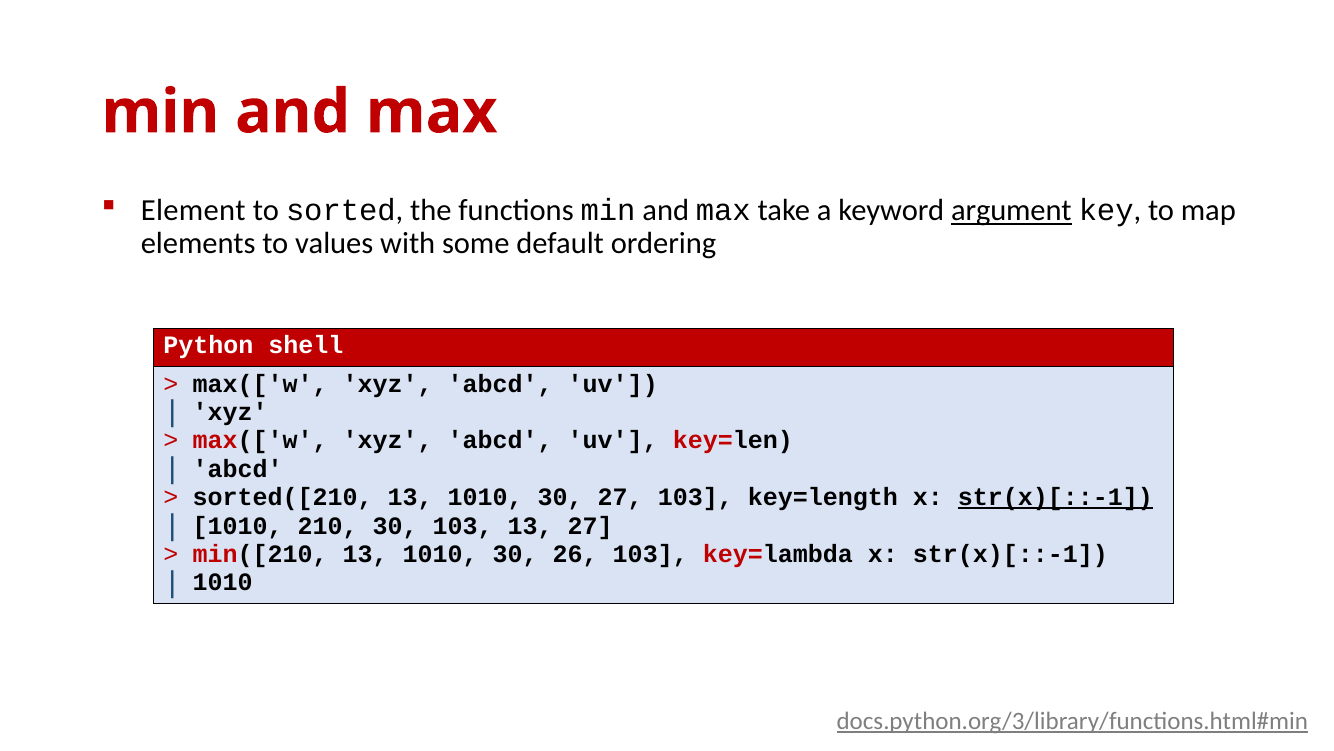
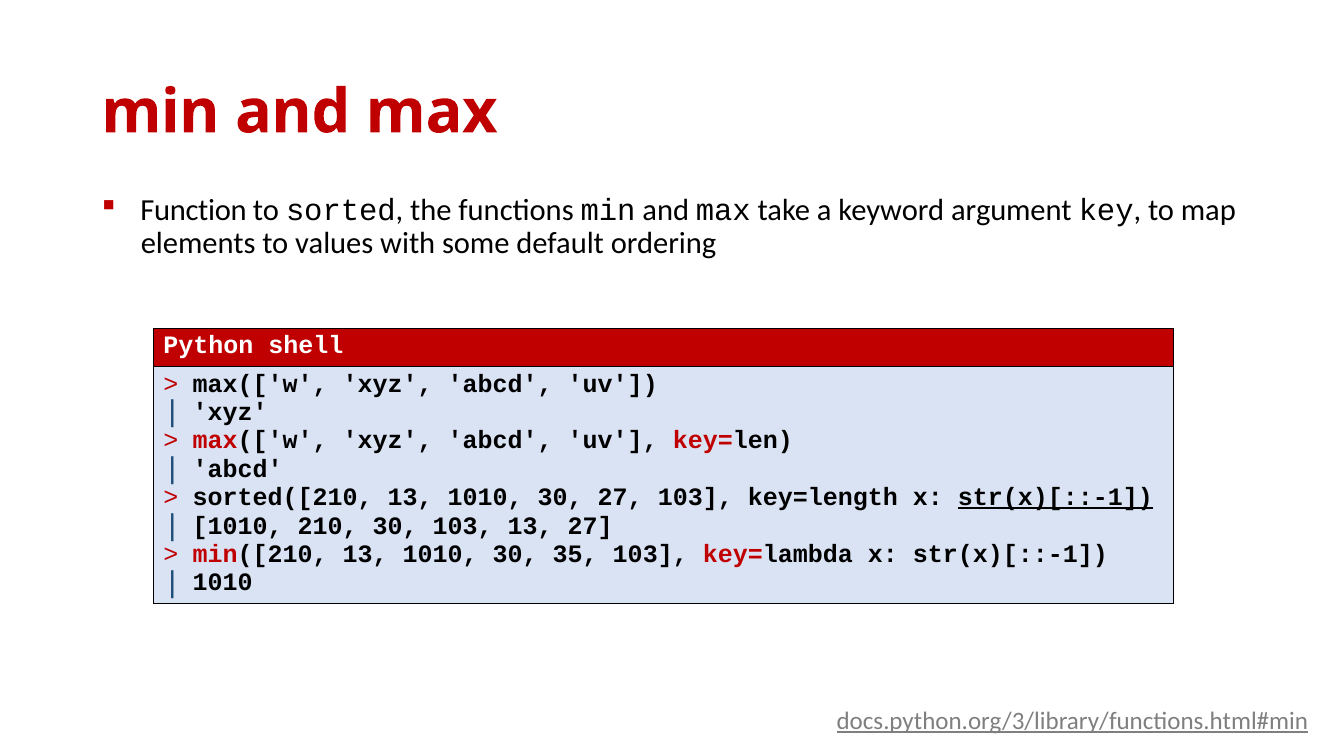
Element: Element -> Function
argument underline: present -> none
26: 26 -> 35
